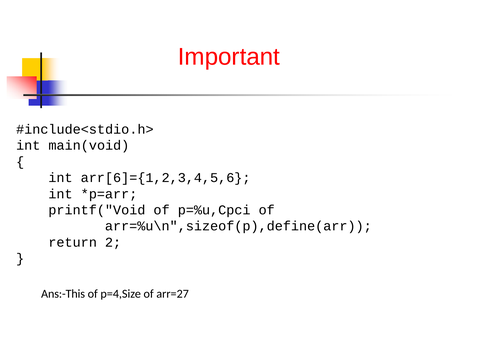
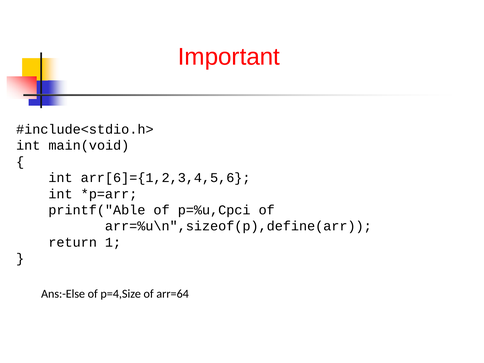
printf("Void: printf("Void -> printf("Able
2: 2 -> 1
Ans:-This: Ans:-This -> Ans:-Else
arr=27: arr=27 -> arr=64
